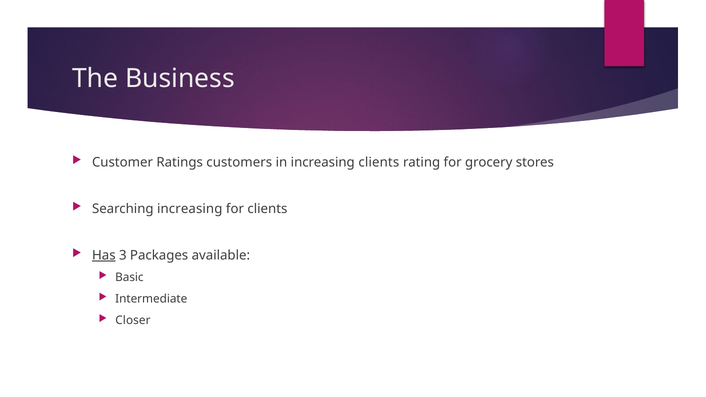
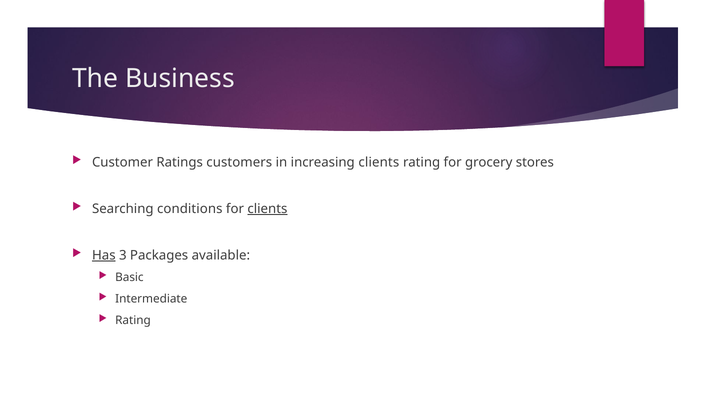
Searching increasing: increasing -> conditions
clients at (267, 209) underline: none -> present
Closer at (133, 320): Closer -> Rating
